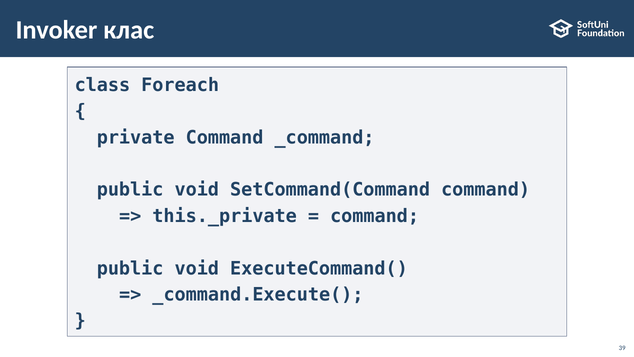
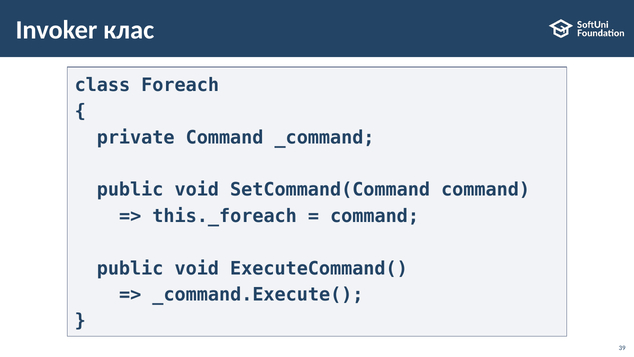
this._private: this._private -> this._foreach
